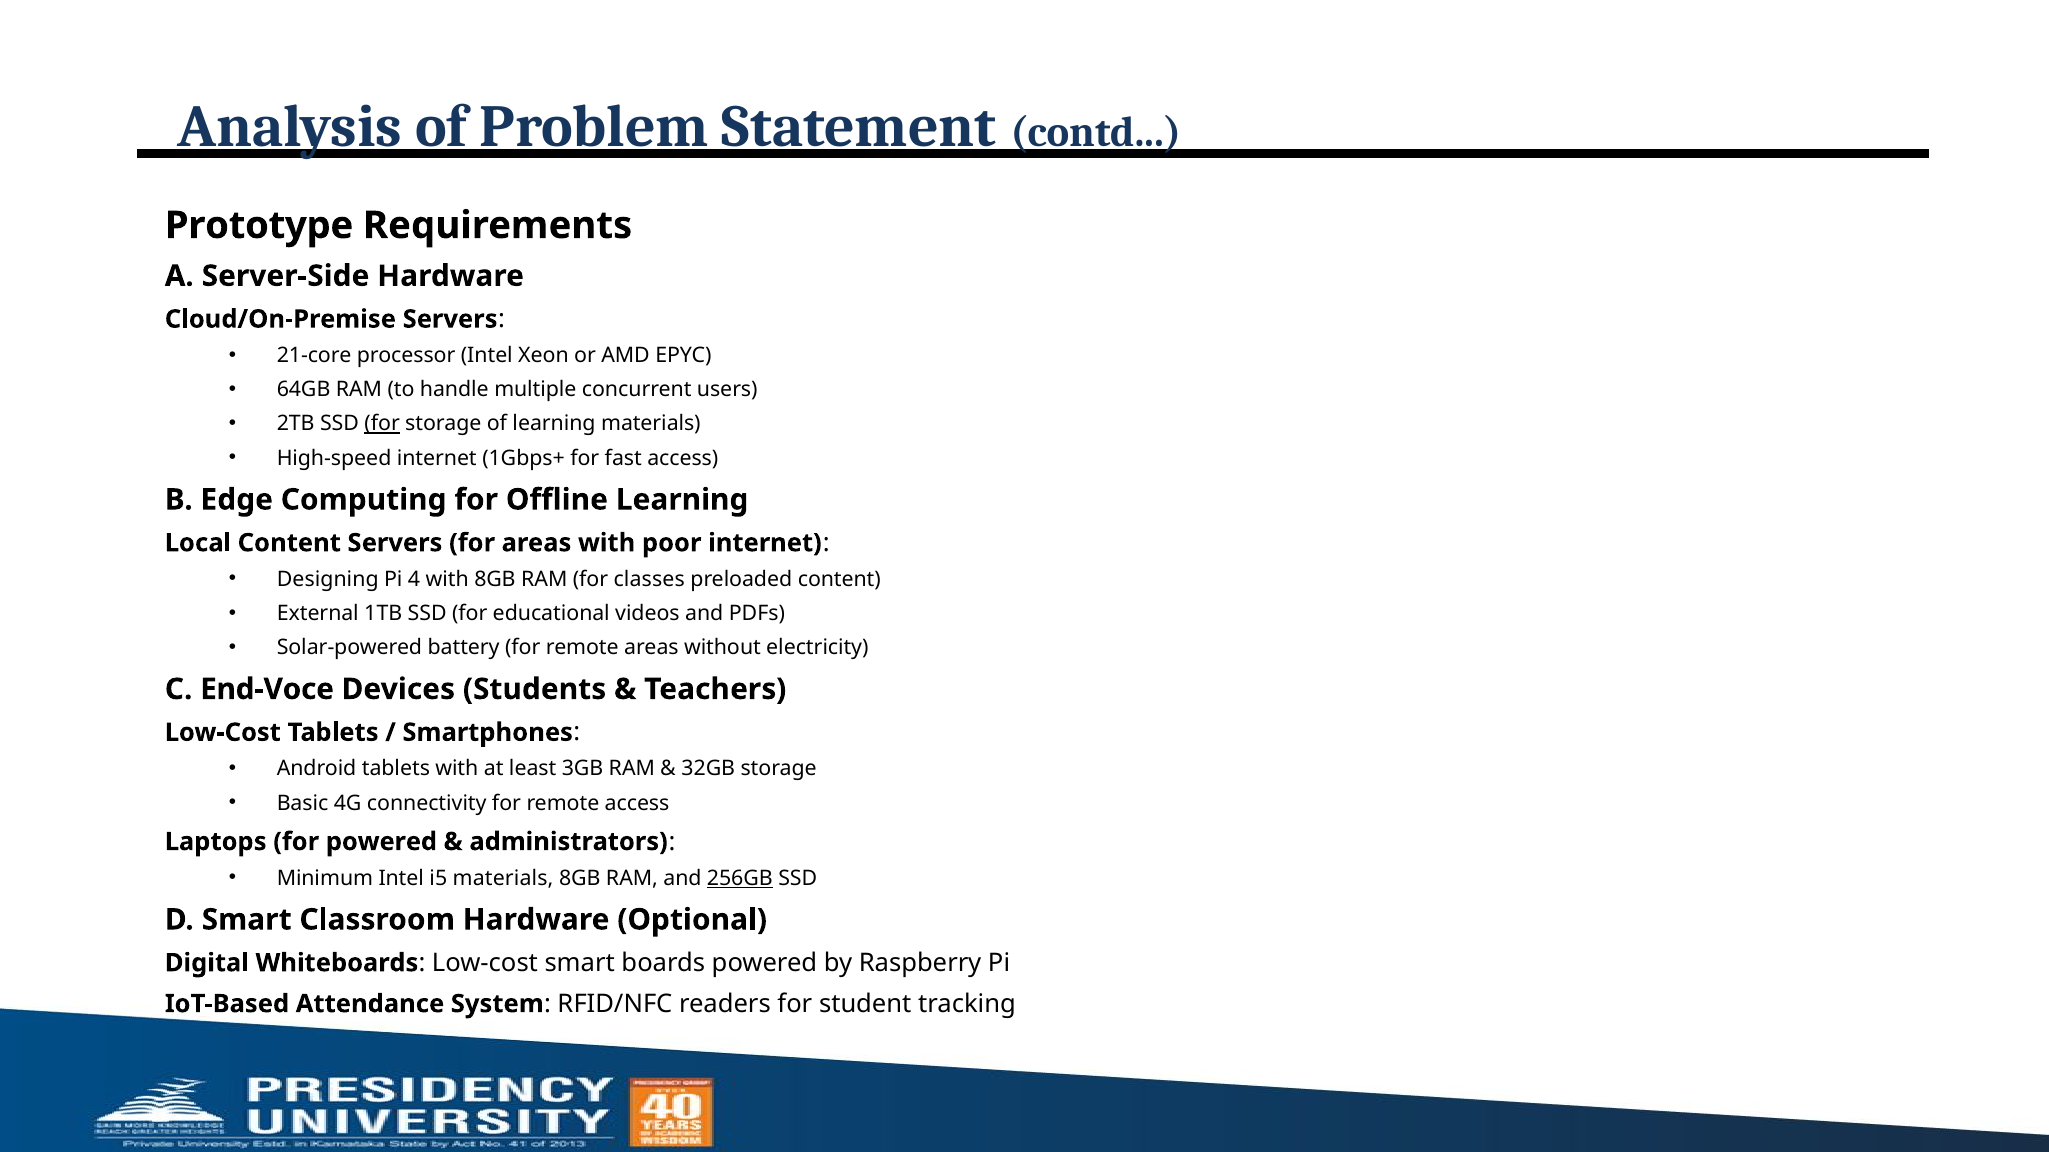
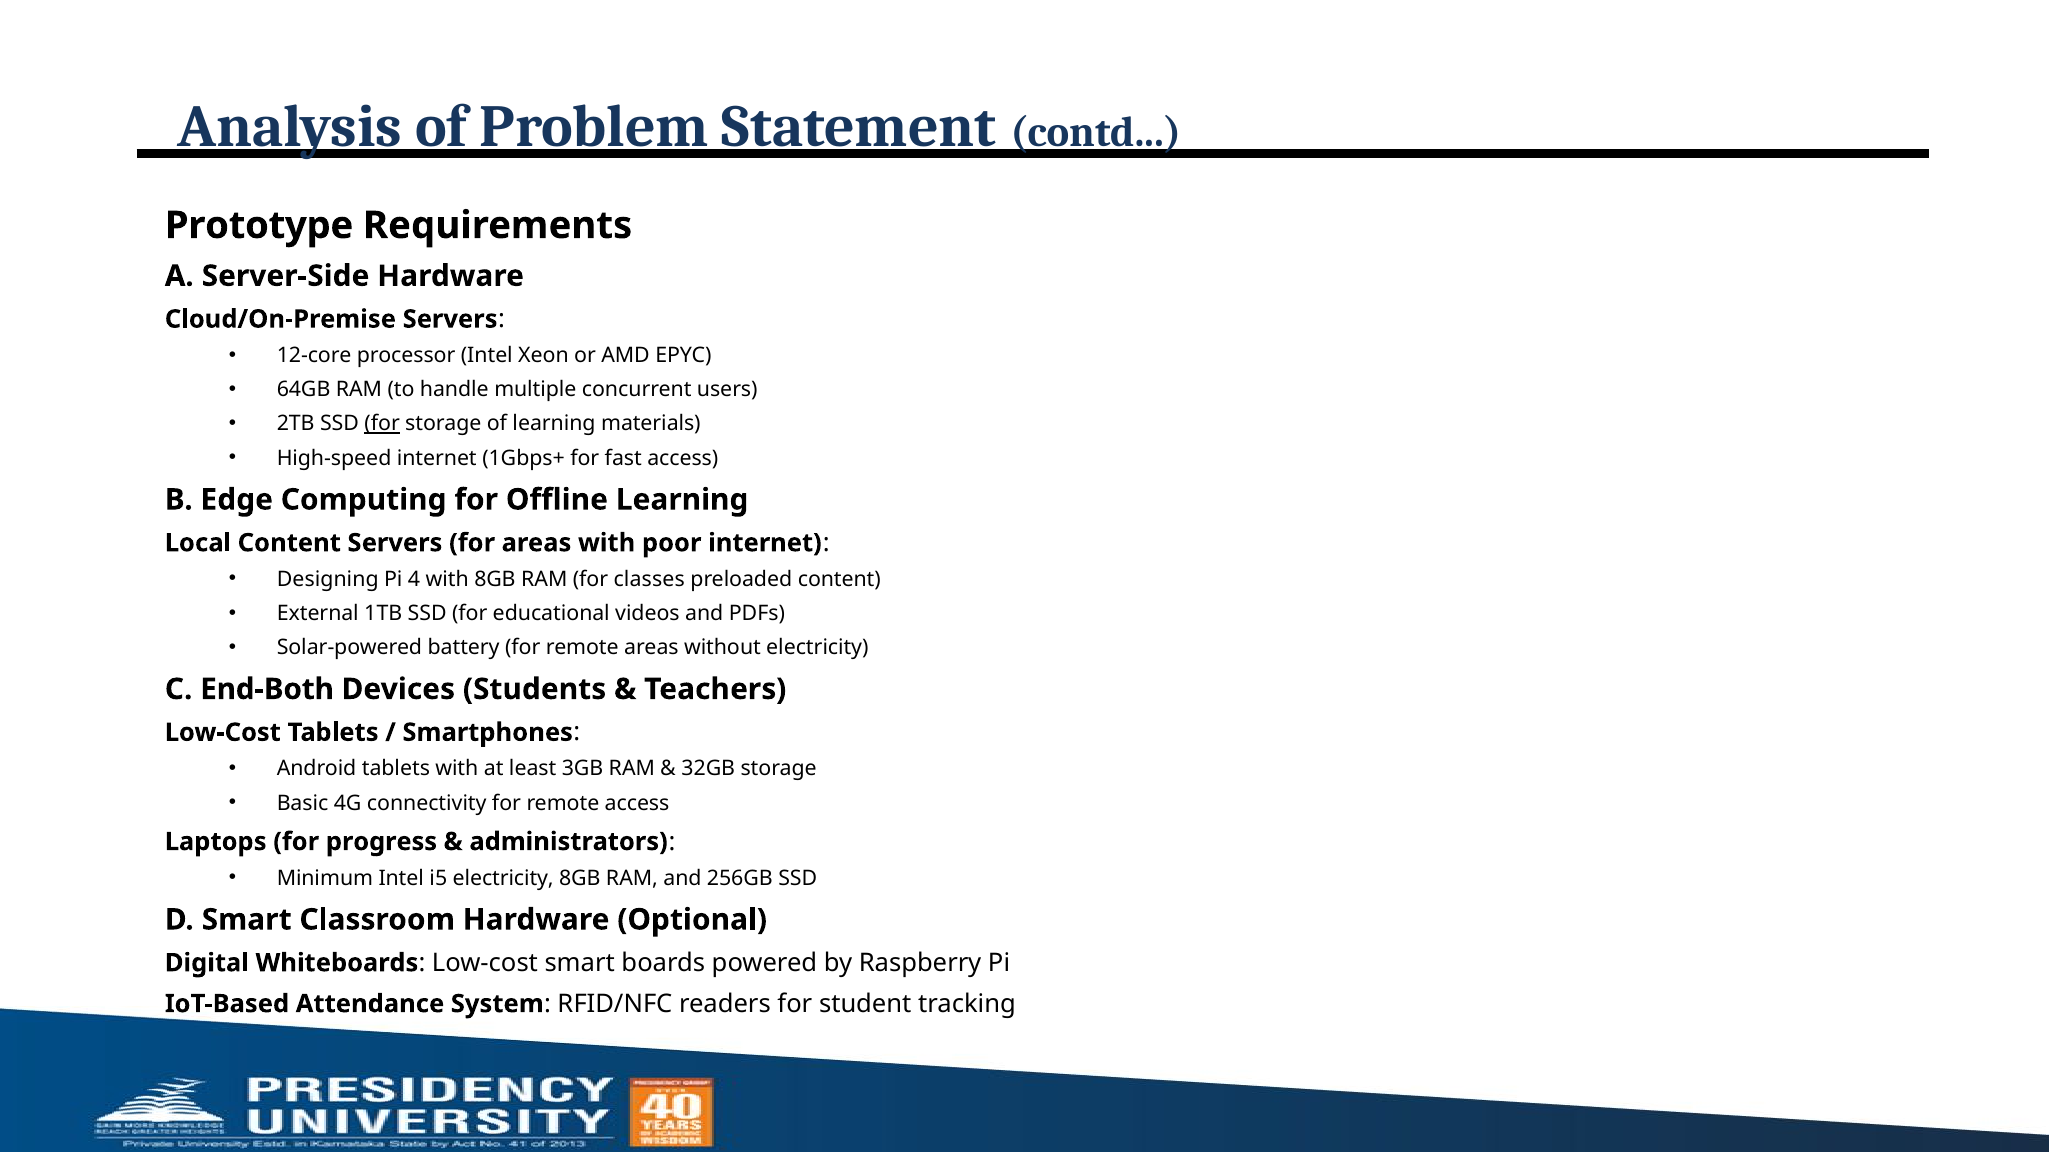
21-core: 21-core -> 12-core
End-Voce: End-Voce -> End-Both
for powered: powered -> progress
i5 materials: materials -> electricity
256GB underline: present -> none
